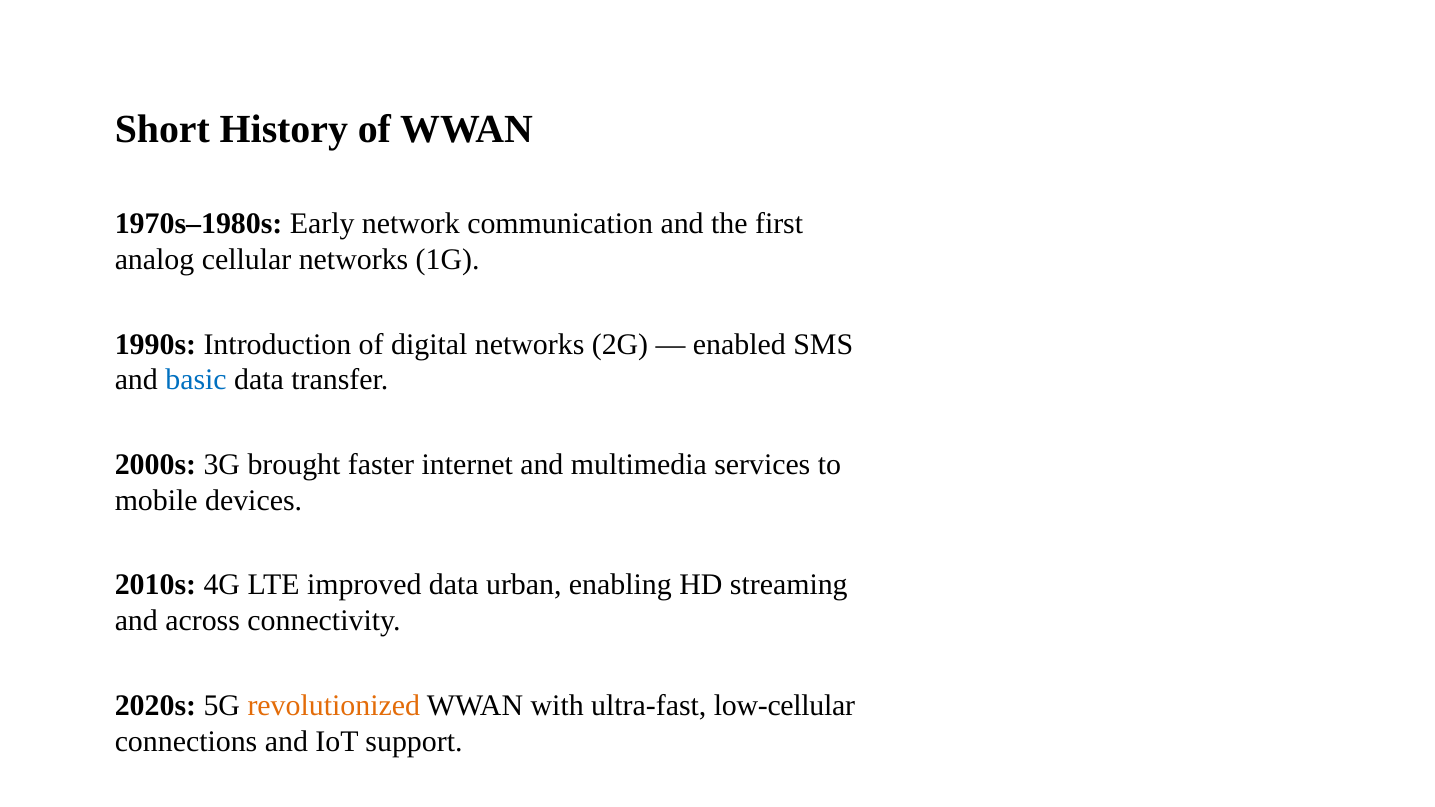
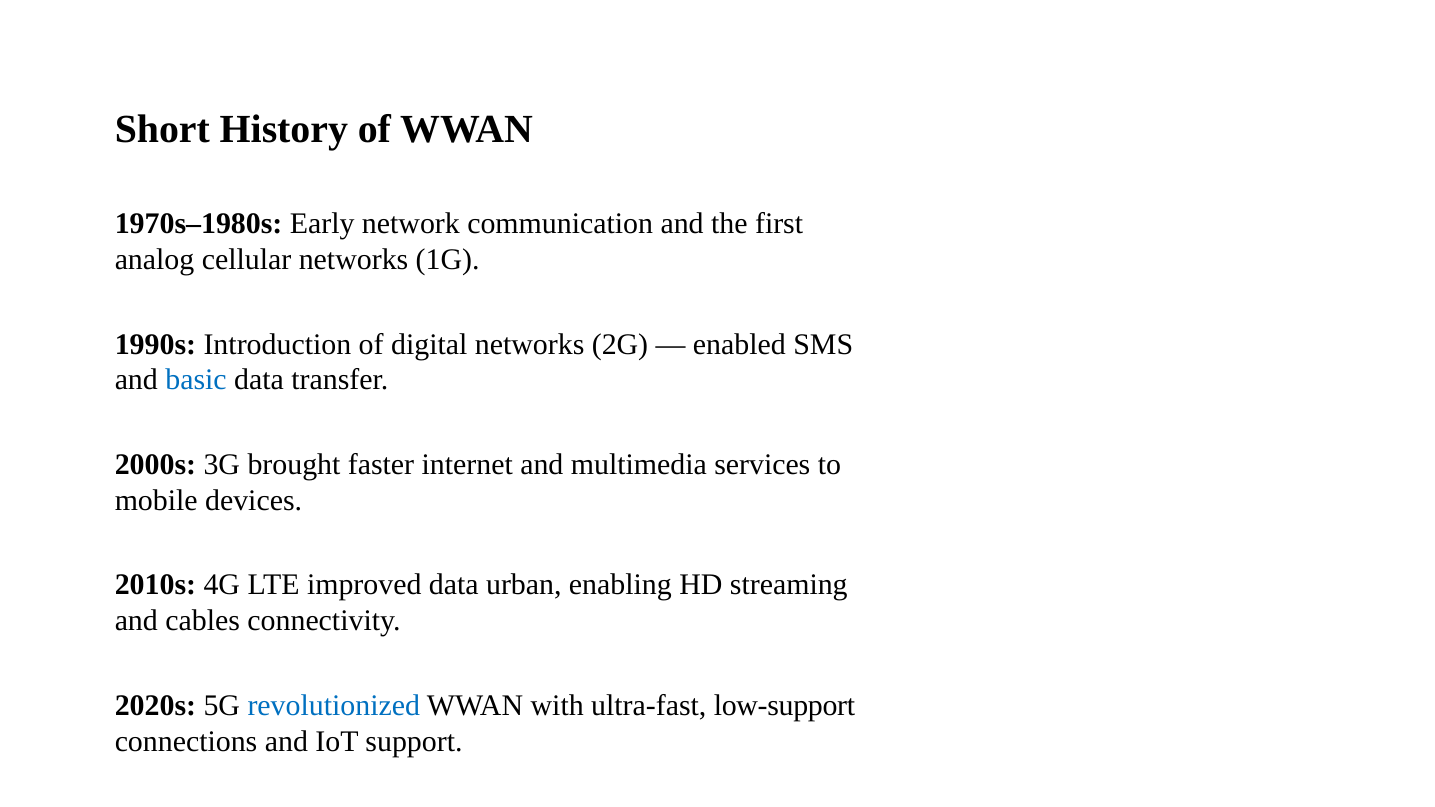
across: across -> cables
revolutionized colour: orange -> blue
low-cellular: low-cellular -> low-support
